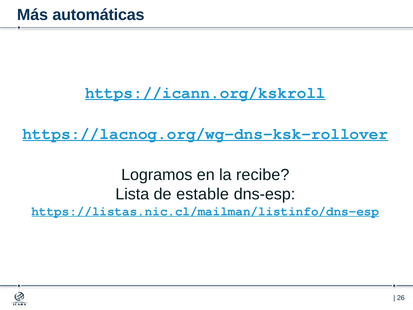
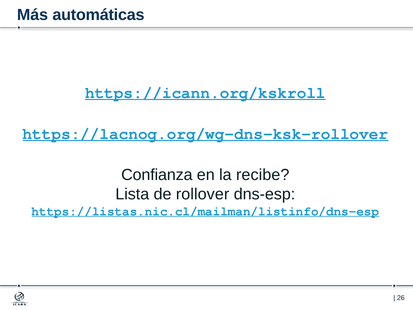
Logramos: Logramos -> Confianza
estable: estable -> rollover
